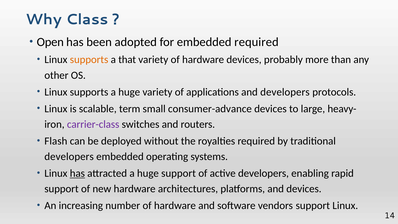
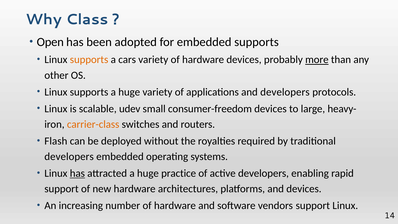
embedded required: required -> supports
that: that -> cars
more underline: none -> present
term: term -> udev
consumer-advance: consumer-advance -> consumer-freedom
carrier-class colour: purple -> orange
huge support: support -> practice
